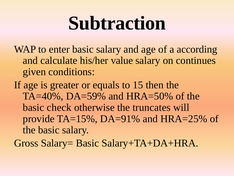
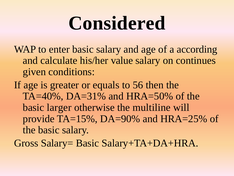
Subtraction: Subtraction -> Considered
15: 15 -> 56
DA=59%: DA=59% -> DA=31%
check: check -> larger
truncates: truncates -> multiline
DA=91%: DA=91% -> DA=90%
